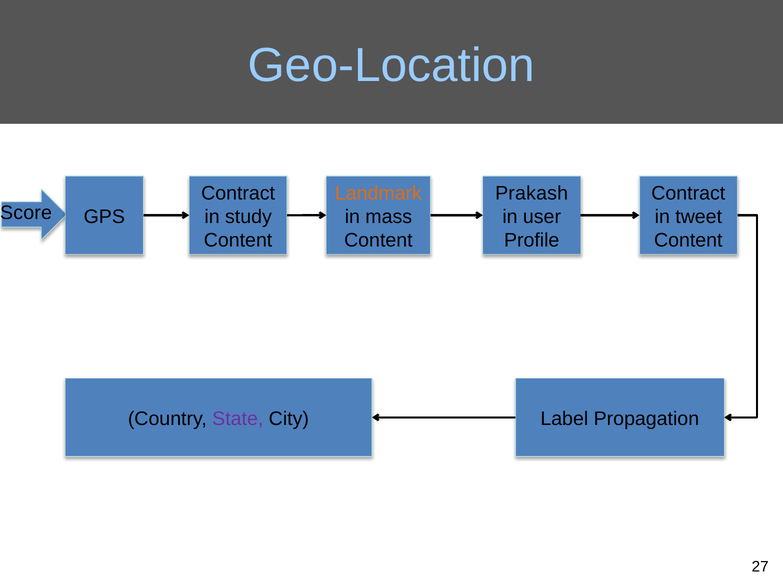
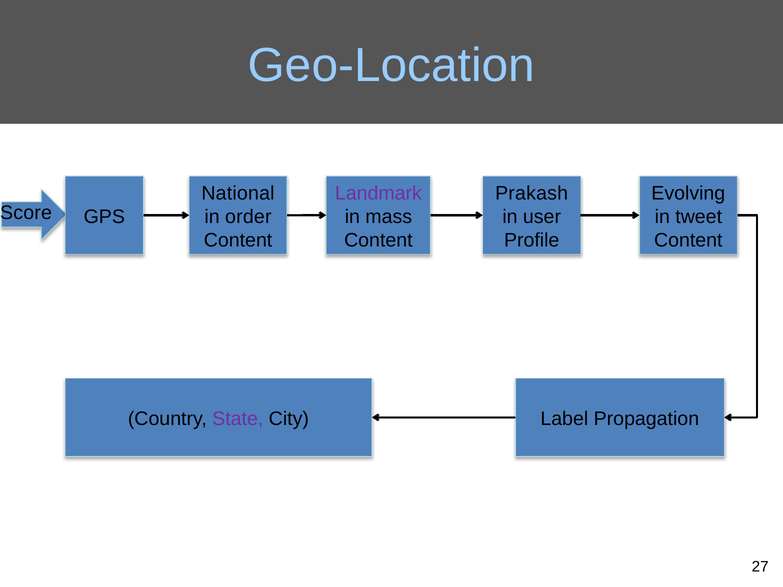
Contract at (238, 193): Contract -> National
Landmark colour: orange -> purple
Contract at (688, 193): Contract -> Evolving
study: study -> order
